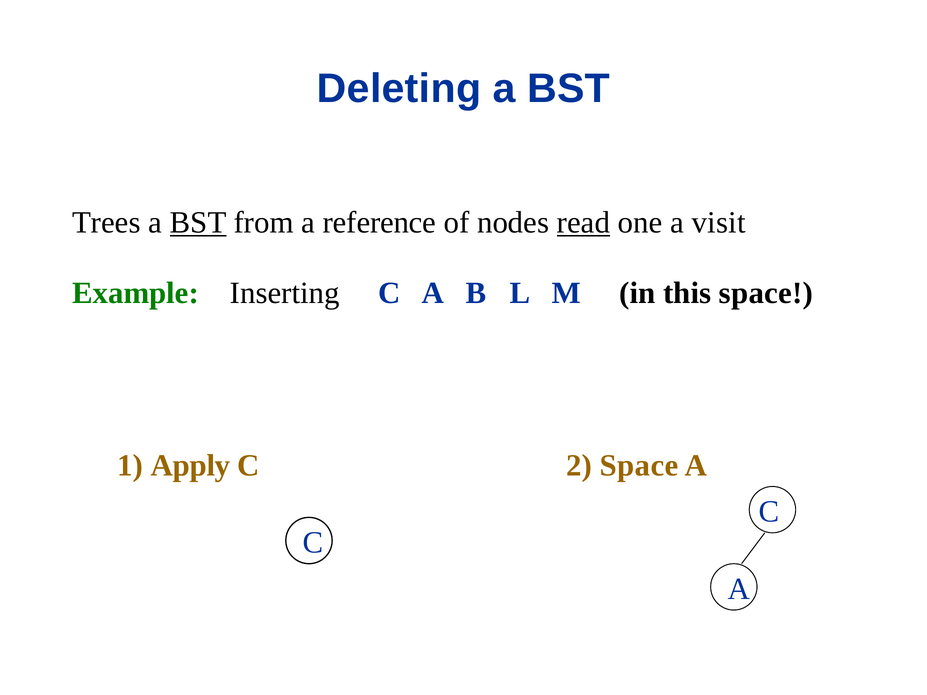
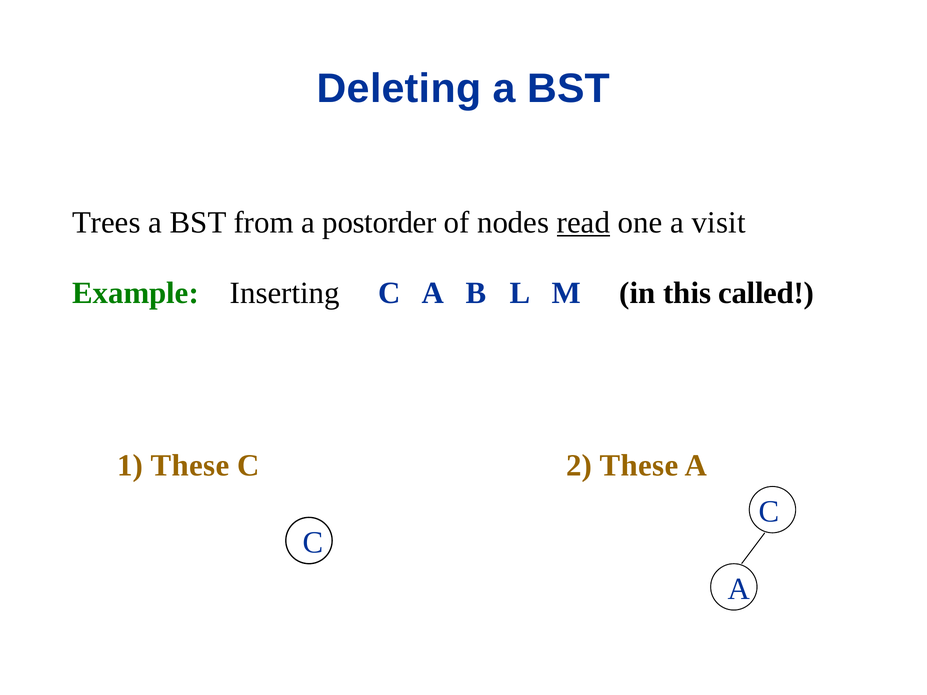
BST at (198, 223) underline: present -> none
reference: reference -> postorder
this space: space -> called
1 Apply: Apply -> These
2 Space: Space -> These
